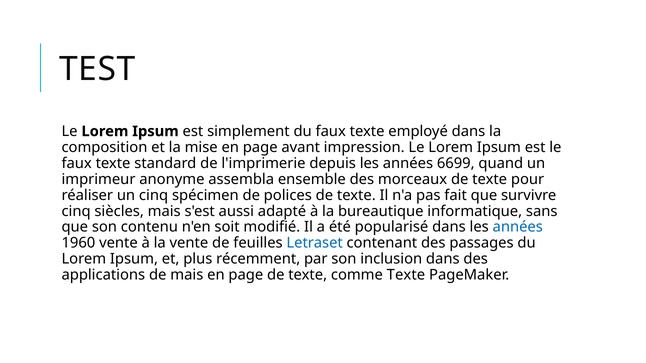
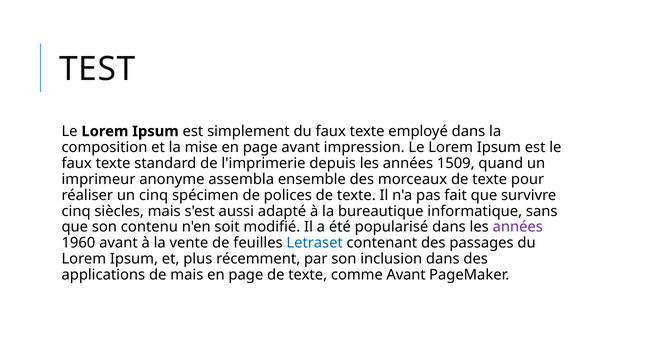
6699: 6699 -> 1509
années at (518, 227) colour: blue -> purple
1960 vente: vente -> avant
comme Texte: Texte -> Avant
